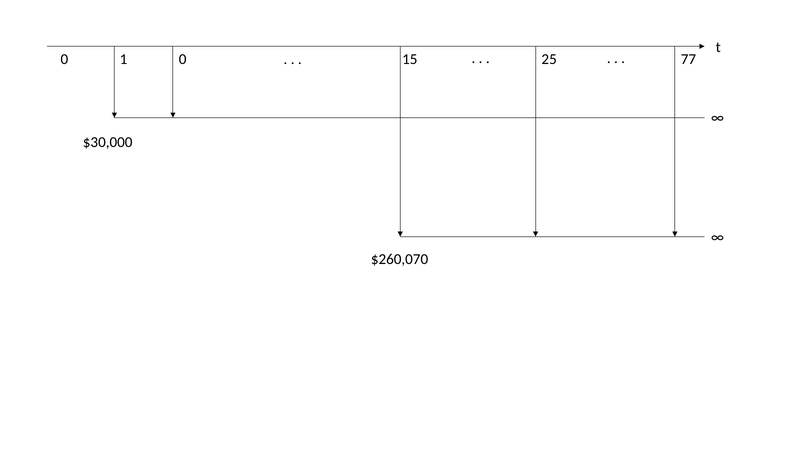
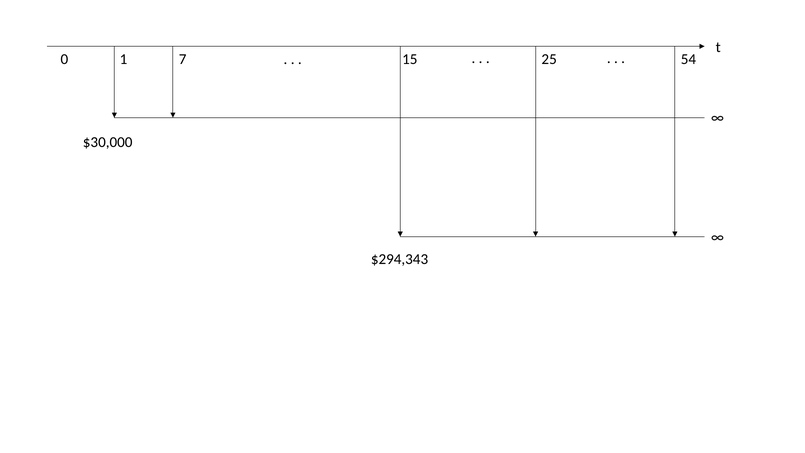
1 0: 0 -> 7
77: 77 -> 54
$260,070: $260,070 -> $294,343
